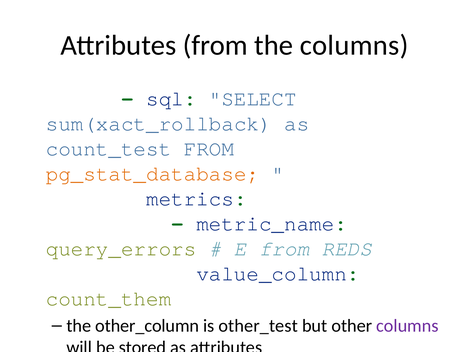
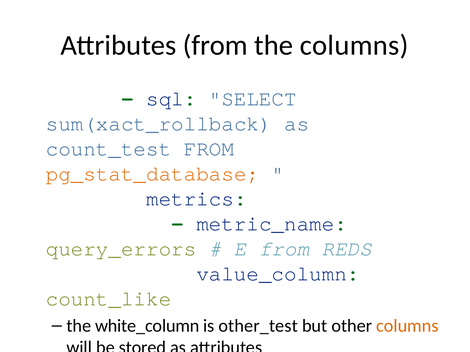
count_them: count_them -> count_like
other_column: other_column -> white_column
columns at (407, 326) colour: purple -> orange
